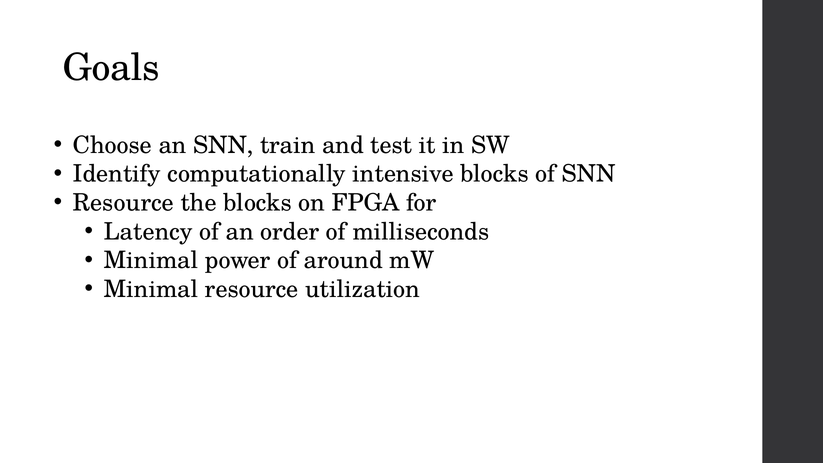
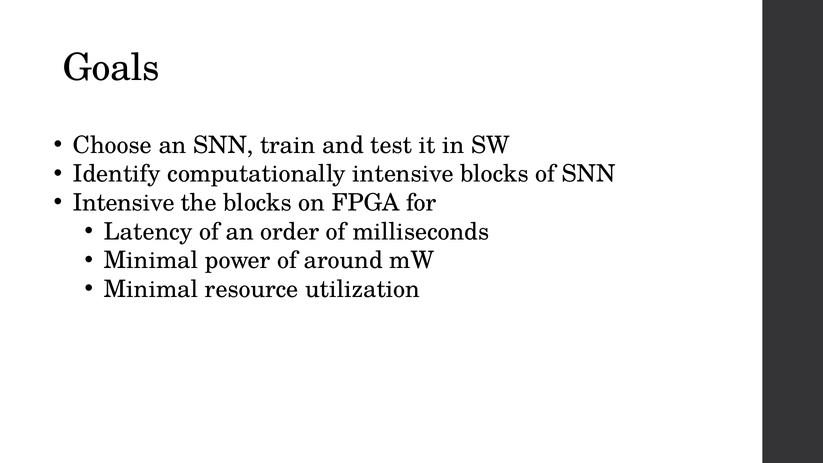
Resource at (123, 203): Resource -> Intensive
